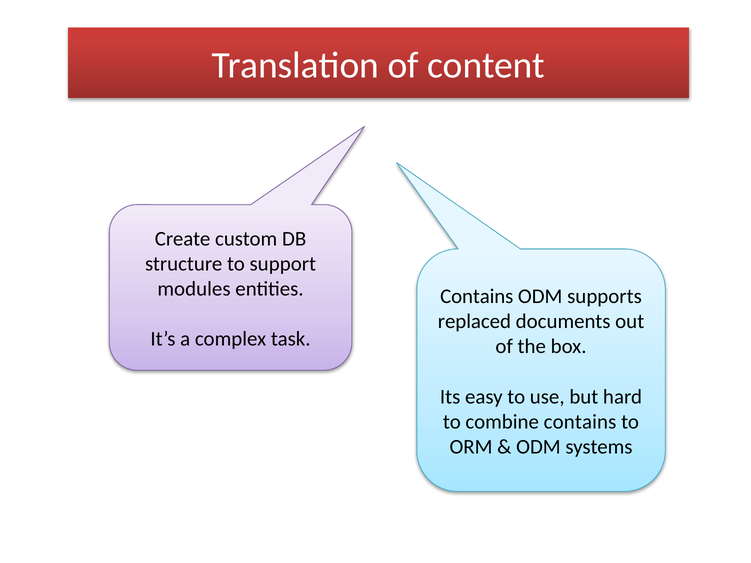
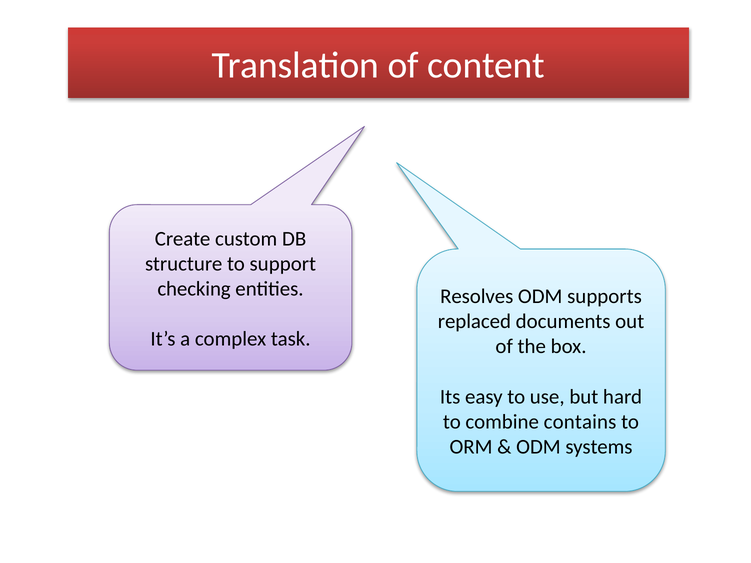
modules: modules -> checking
Contains at (477, 297): Contains -> Resolves
